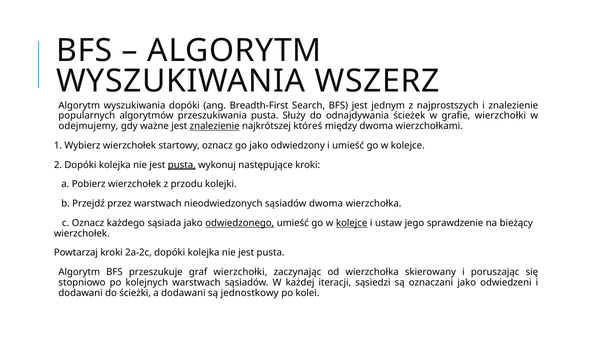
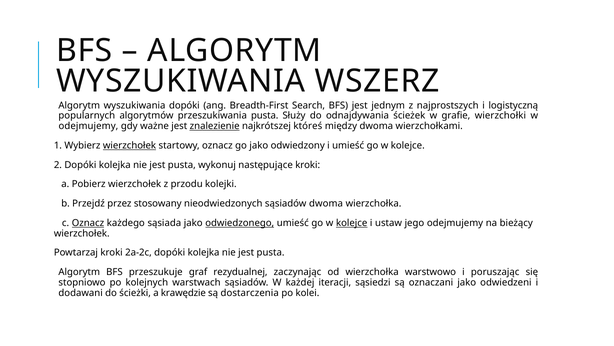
i znalezienie: znalezienie -> logistyczną
wierzchołek at (130, 145) underline: none -> present
pusta at (182, 165) underline: present -> none
przez warstwach: warstwach -> stosowany
Oznacz at (88, 223) underline: none -> present
jego sprawdzenie: sprawdzenie -> odejmujemy
graf wierzchołki: wierzchołki -> rezydualnej
skierowany: skierowany -> warstwowo
a dodawani: dodawani -> krawędzie
jednostkowy: jednostkowy -> dostarczenia
